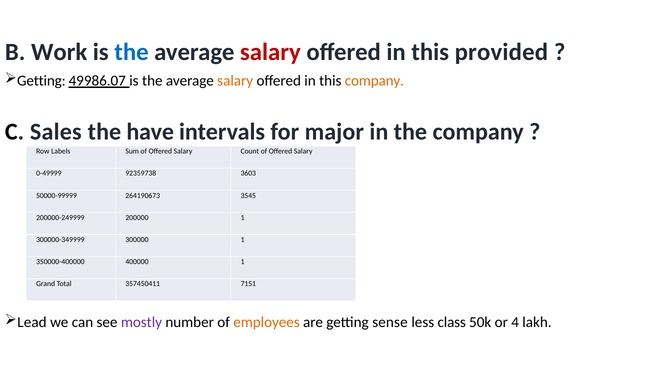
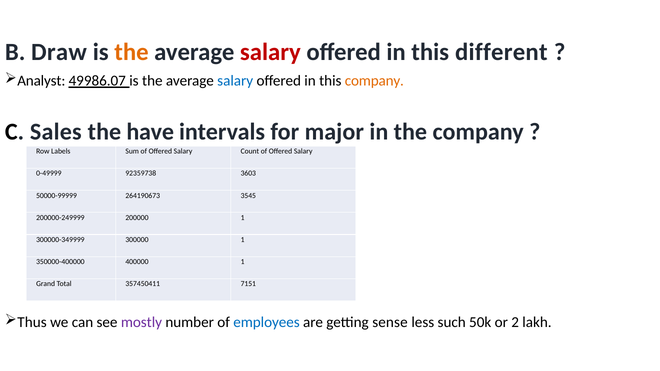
Work: Work -> Draw
the at (131, 52) colour: blue -> orange
provided: provided -> different
Getting at (41, 81): Getting -> Analyst
salary at (235, 81) colour: orange -> blue
Lead: Lead -> Thus
employees colour: orange -> blue
class: class -> such
4: 4 -> 2
